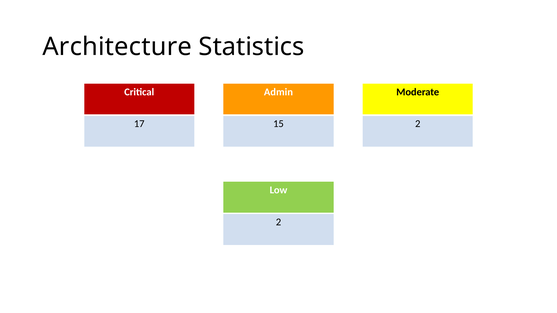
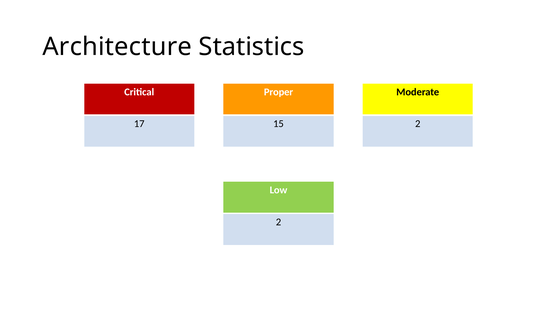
Admin: Admin -> Proper
